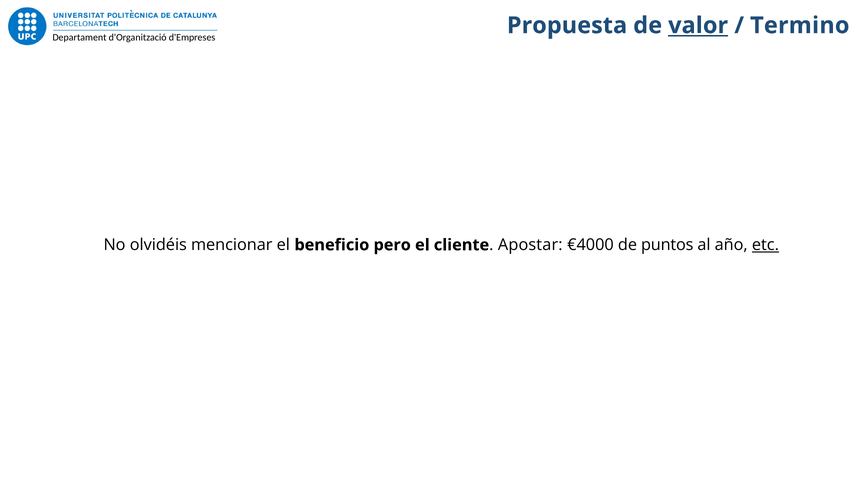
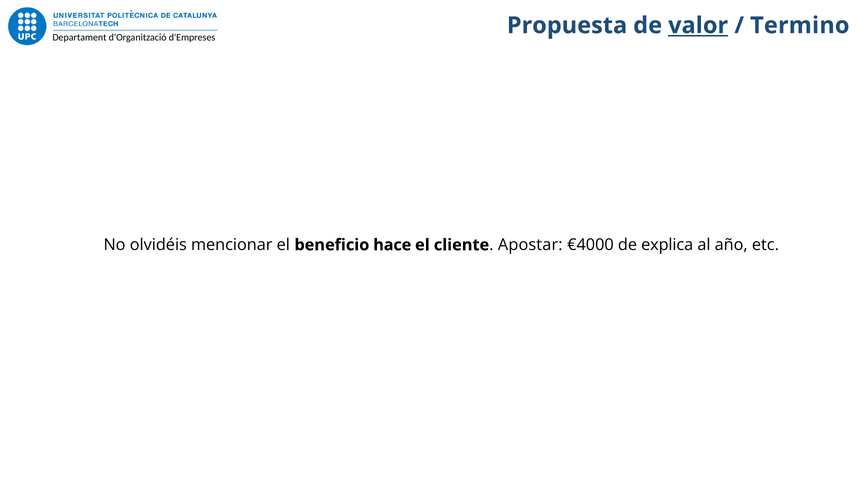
pero: pero -> hace
puntos: puntos -> explica
etc underline: present -> none
